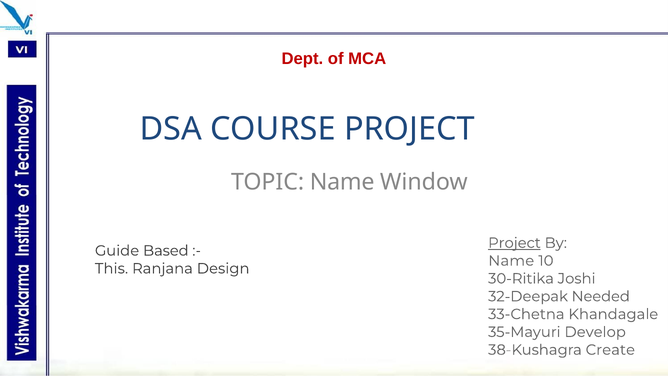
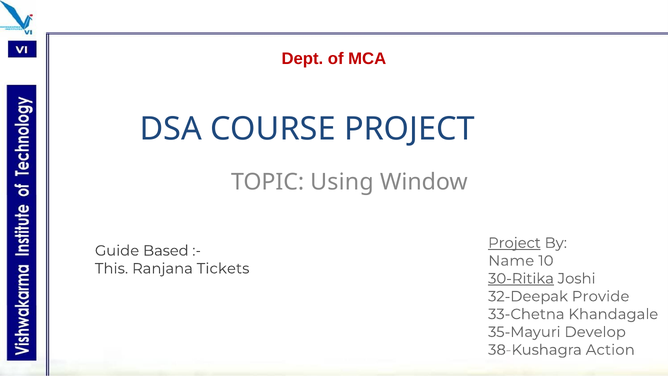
TOPIC Name: Name -> Using
Design: Design -> Tickets
30-Ritika underline: none -> present
Needed: Needed -> Provide
Create: Create -> Action
